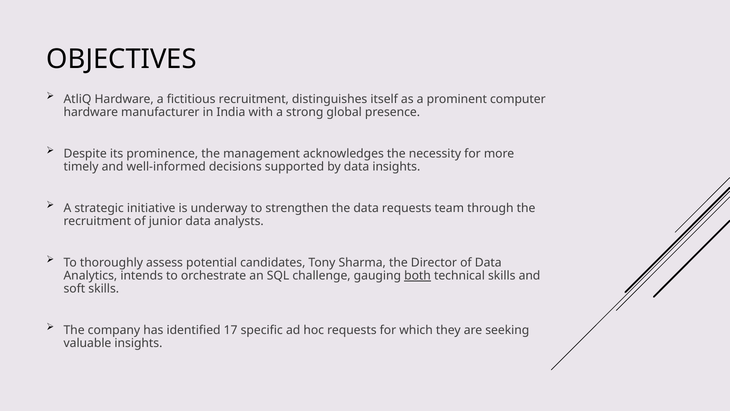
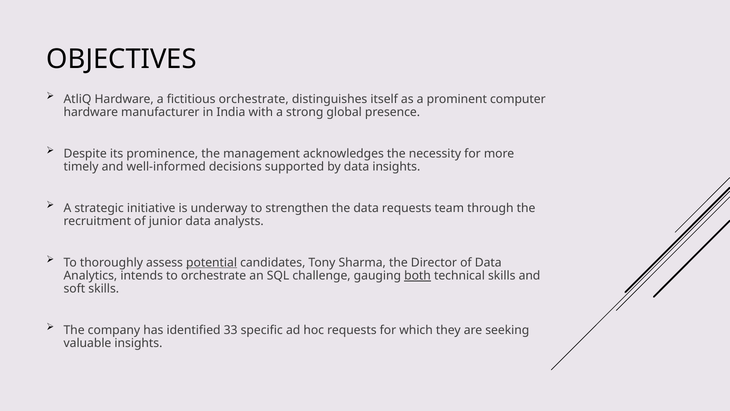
fictitious recruitment: recruitment -> orchestrate
potential underline: none -> present
17: 17 -> 33
